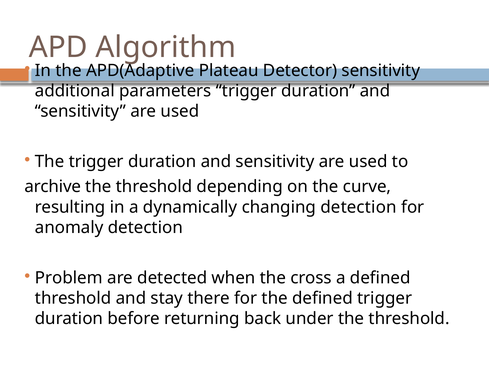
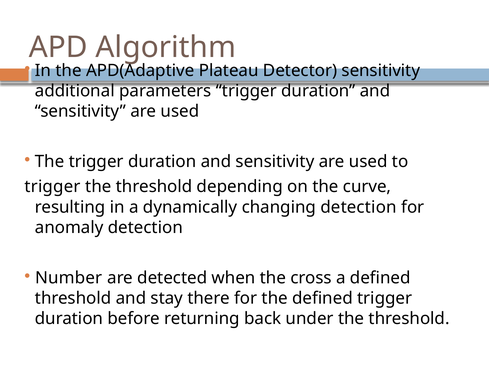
archive at (53, 187): archive -> trigger
Problem: Problem -> Number
